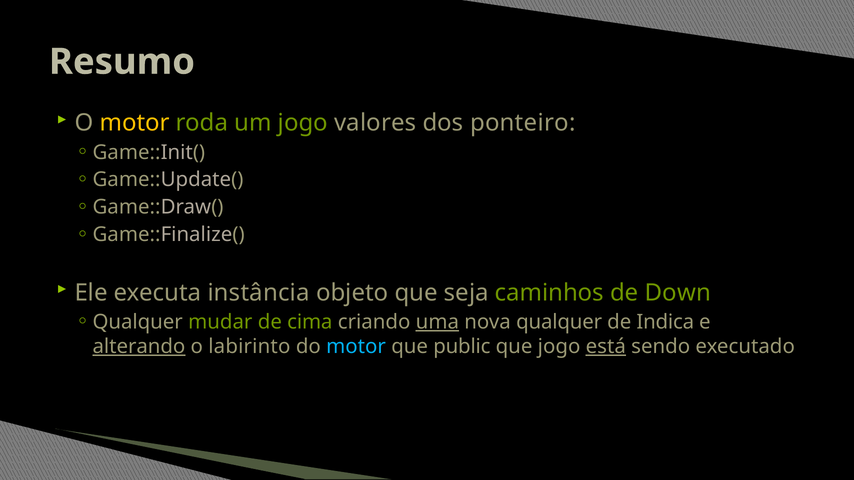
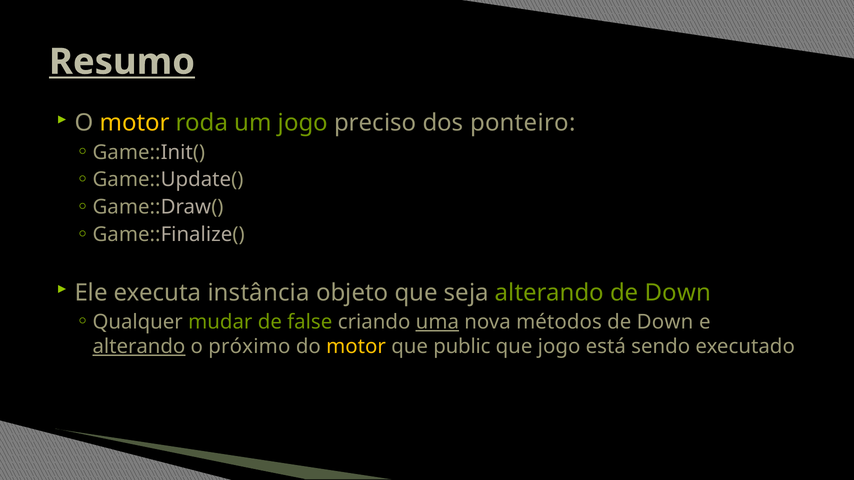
Resumo underline: none -> present
valores: valores -> preciso
seja caminhos: caminhos -> alterando
cima: cima -> false
nova qualquer: qualquer -> métodos
Indica at (665, 322): Indica -> Down
labirinto: labirinto -> próximo
motor at (356, 347) colour: light blue -> yellow
está underline: present -> none
